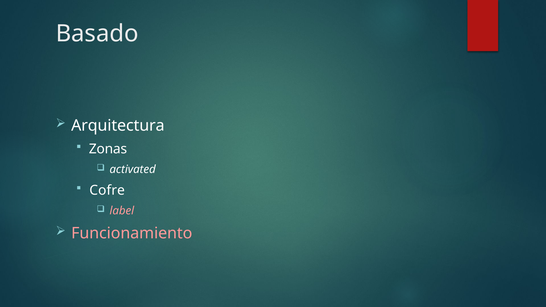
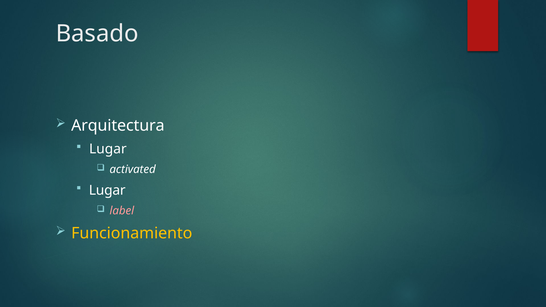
Zonas at (108, 149): Zonas -> Lugar
Cofre at (107, 190): Cofre -> Lugar
Funcionamiento colour: pink -> yellow
